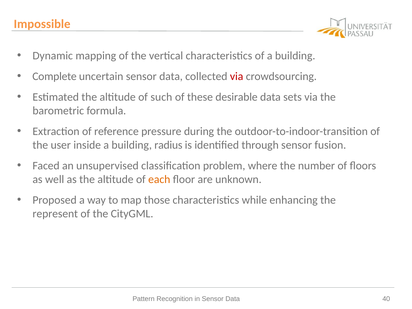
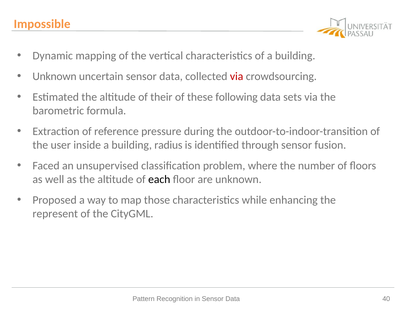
Complete at (55, 76): Complete -> Unknown
such: such -> their
desirable: desirable -> following
each colour: orange -> black
